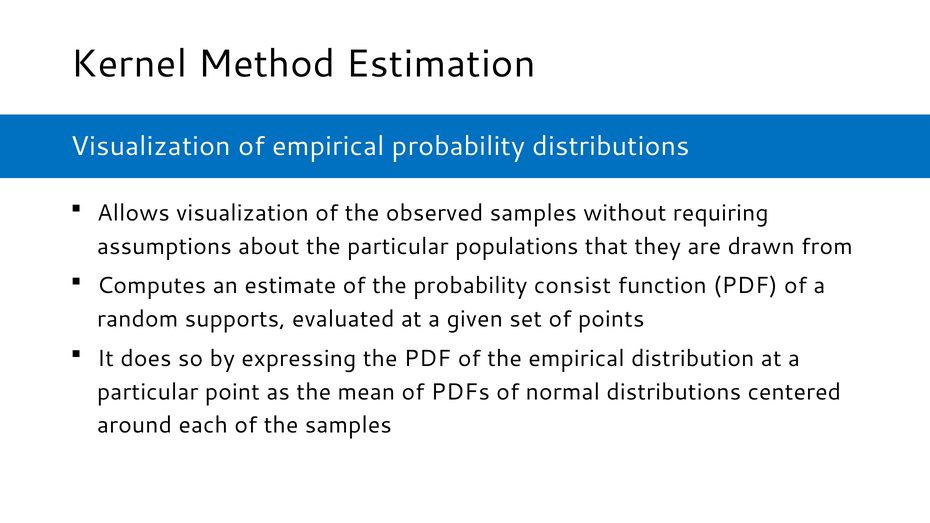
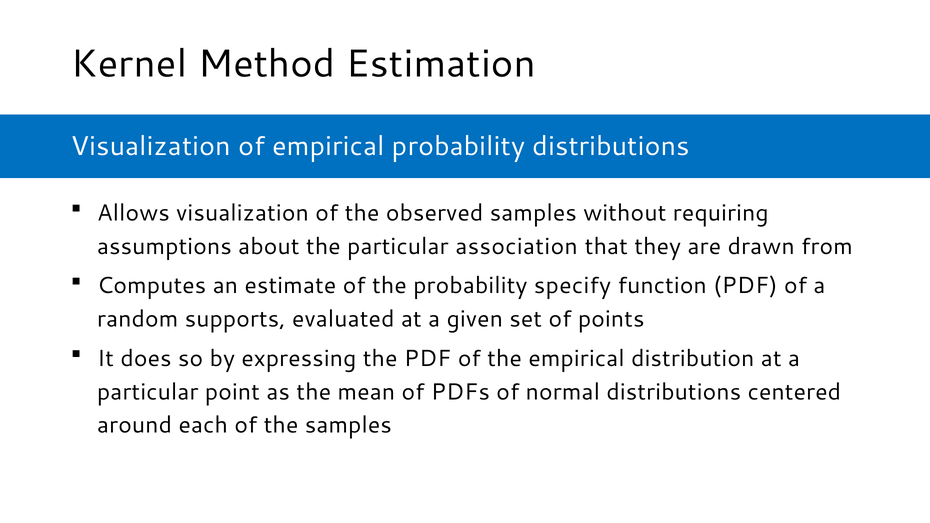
populations: populations -> association
consist: consist -> specify
